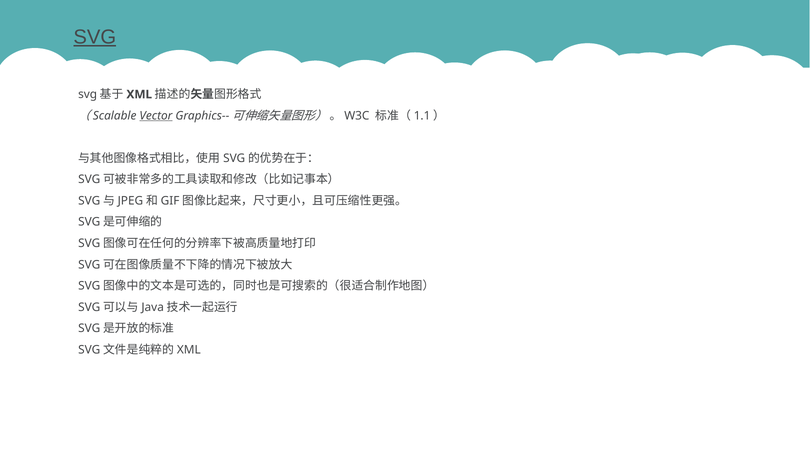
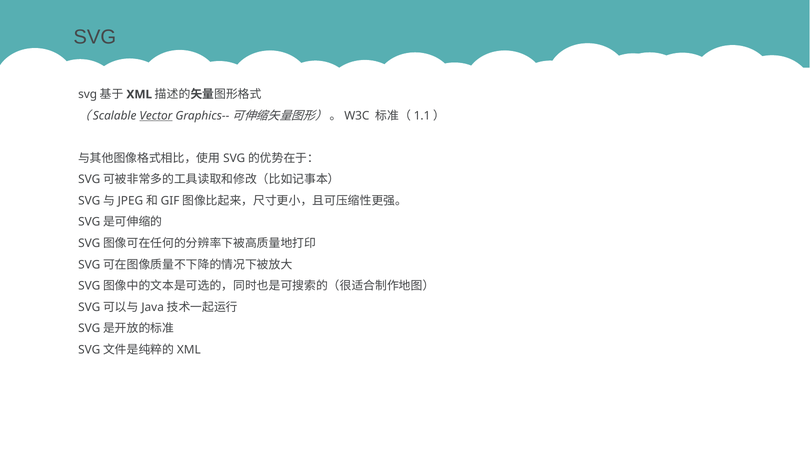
SVG underline: present -> none
